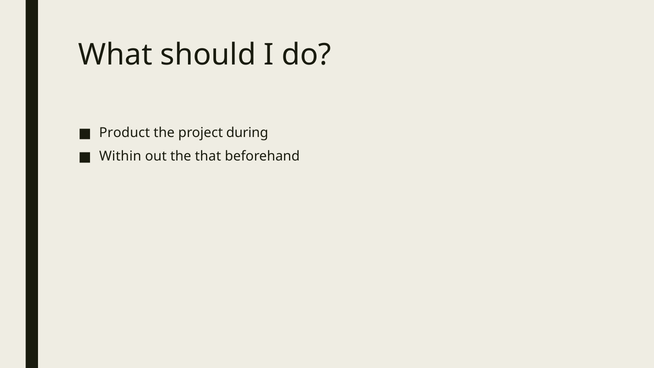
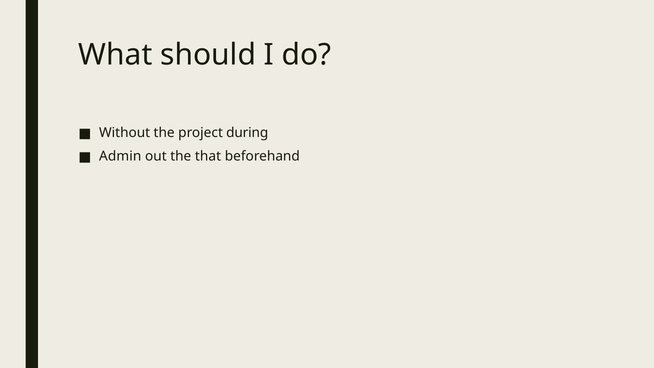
Product: Product -> Without
Within: Within -> Admin
